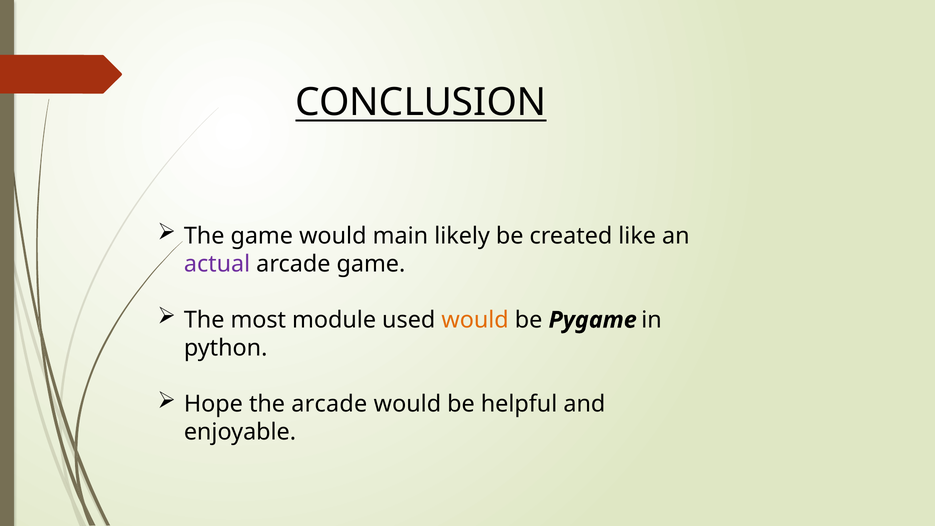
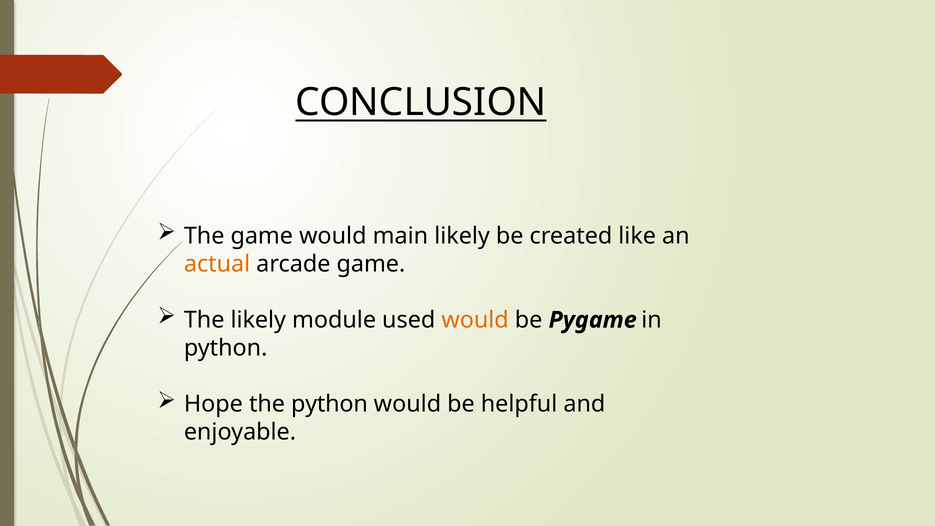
actual colour: purple -> orange
The most: most -> likely
the arcade: arcade -> python
